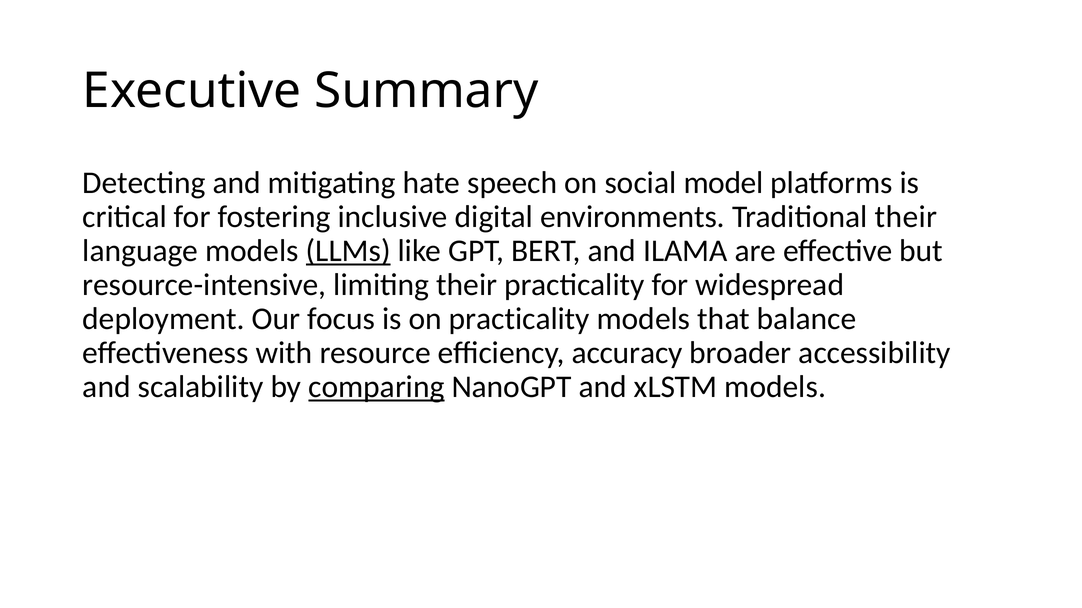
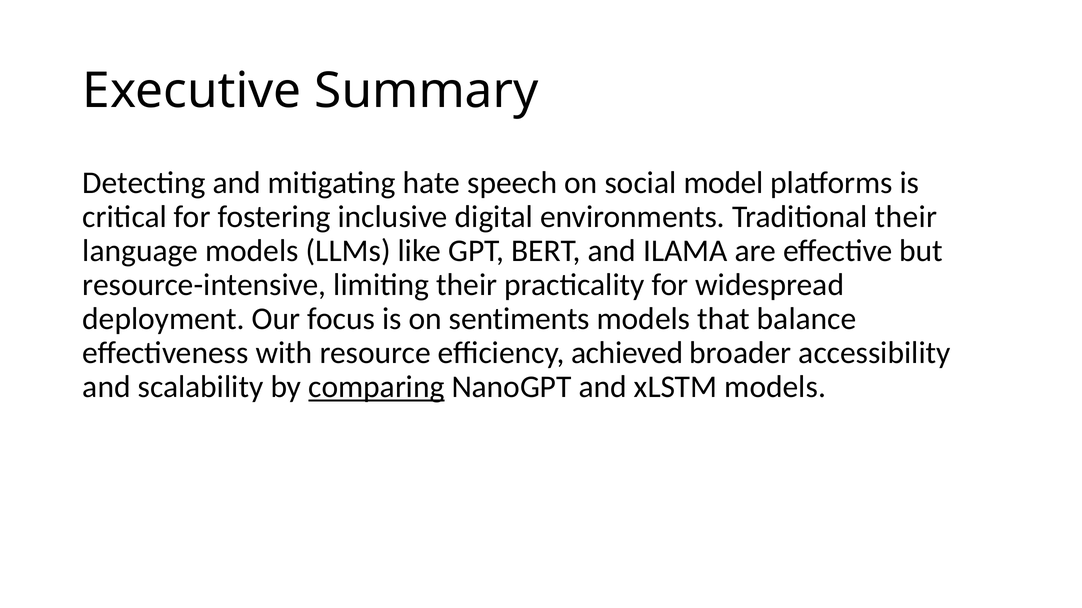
LLMs underline: present -> none
on practicality: practicality -> sentiments
accuracy: accuracy -> achieved
